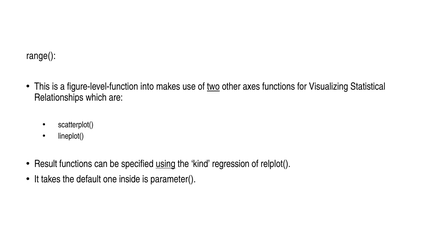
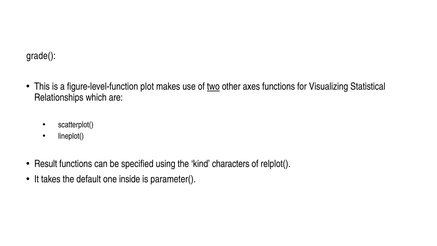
range(: range( -> grade(
into: into -> plot
using underline: present -> none
regression: regression -> characters
